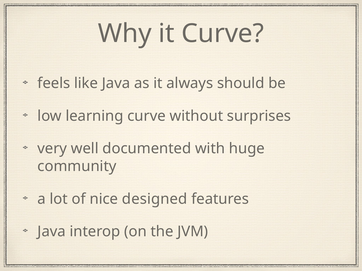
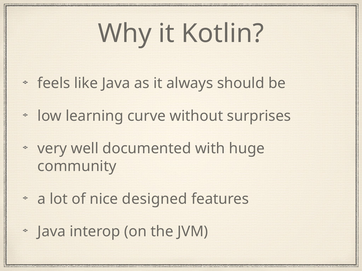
it Curve: Curve -> Kotlin
